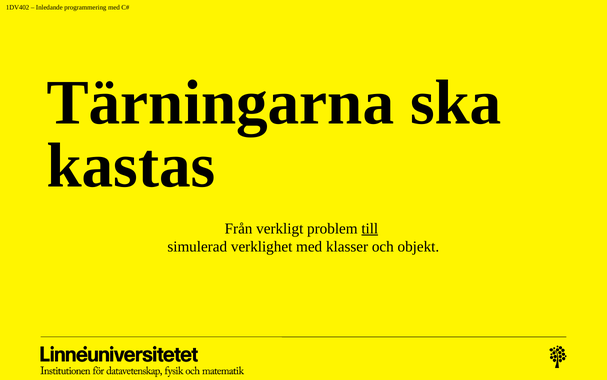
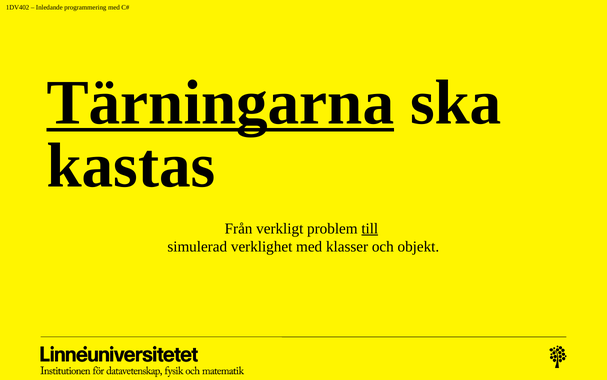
Tärningarna underline: none -> present
